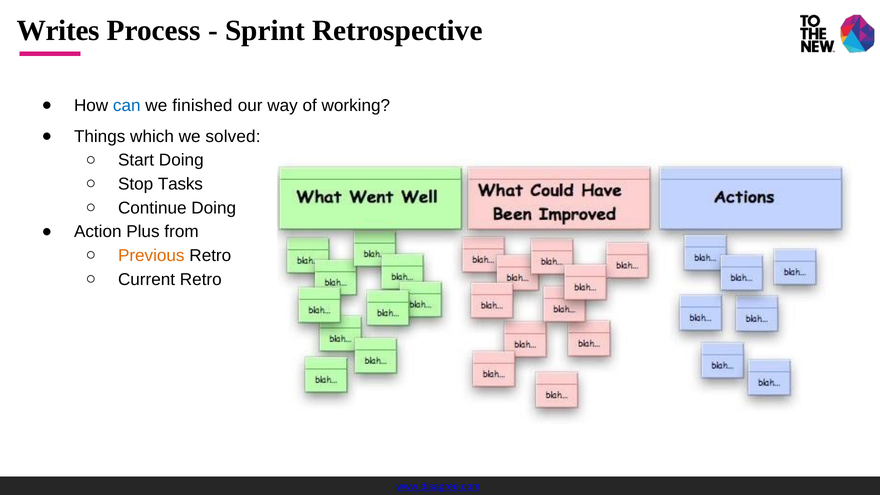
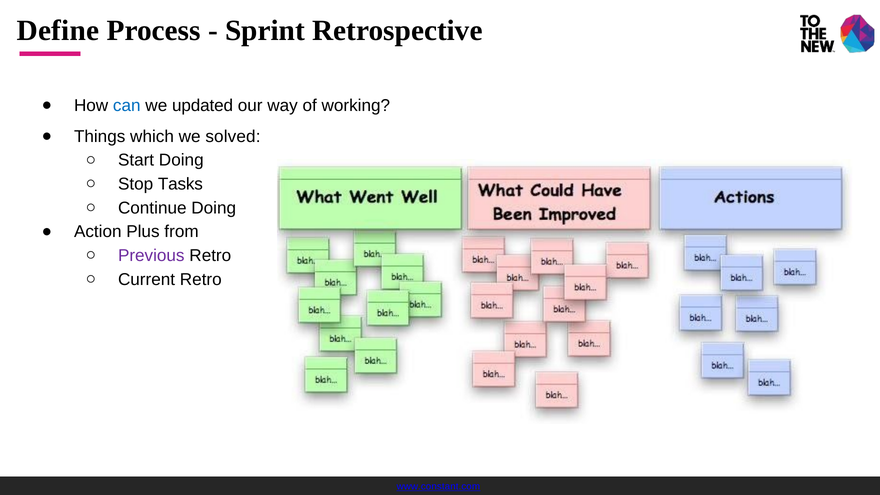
Writes: Writes -> Define
finished: finished -> updated
Previous colour: orange -> purple
www.disagree.com: www.disagree.com -> www.constant.com
